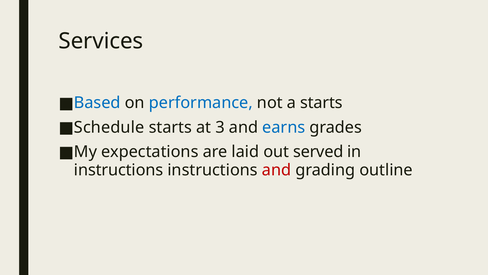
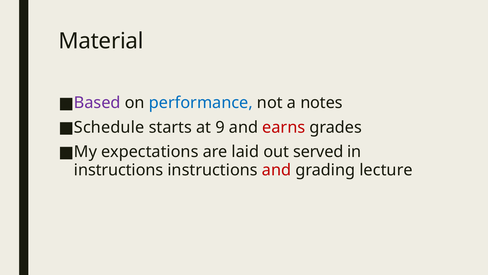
Services: Services -> Material
Based colour: blue -> purple
a starts: starts -> notes
3: 3 -> 9
earns colour: blue -> red
outline: outline -> lecture
